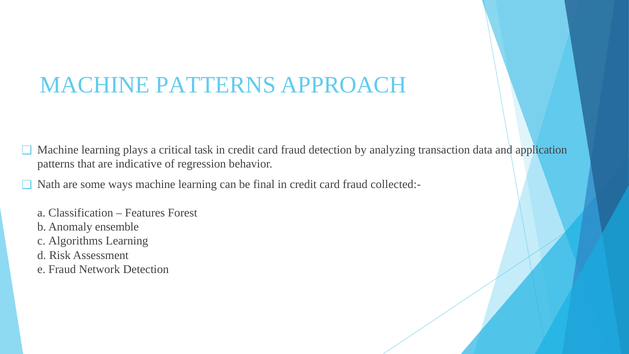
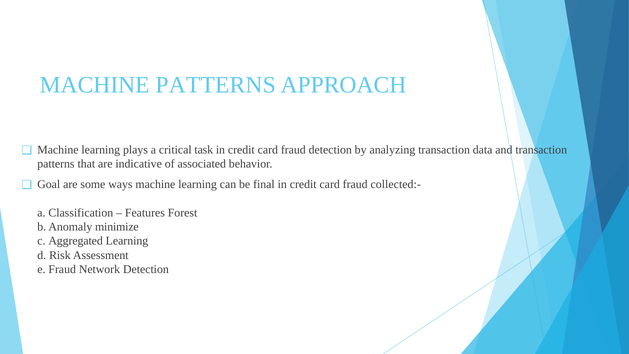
and application: application -> transaction
regression: regression -> associated
Nath: Nath -> Goal
ensemble: ensemble -> minimize
Algorithms: Algorithms -> Aggregated
